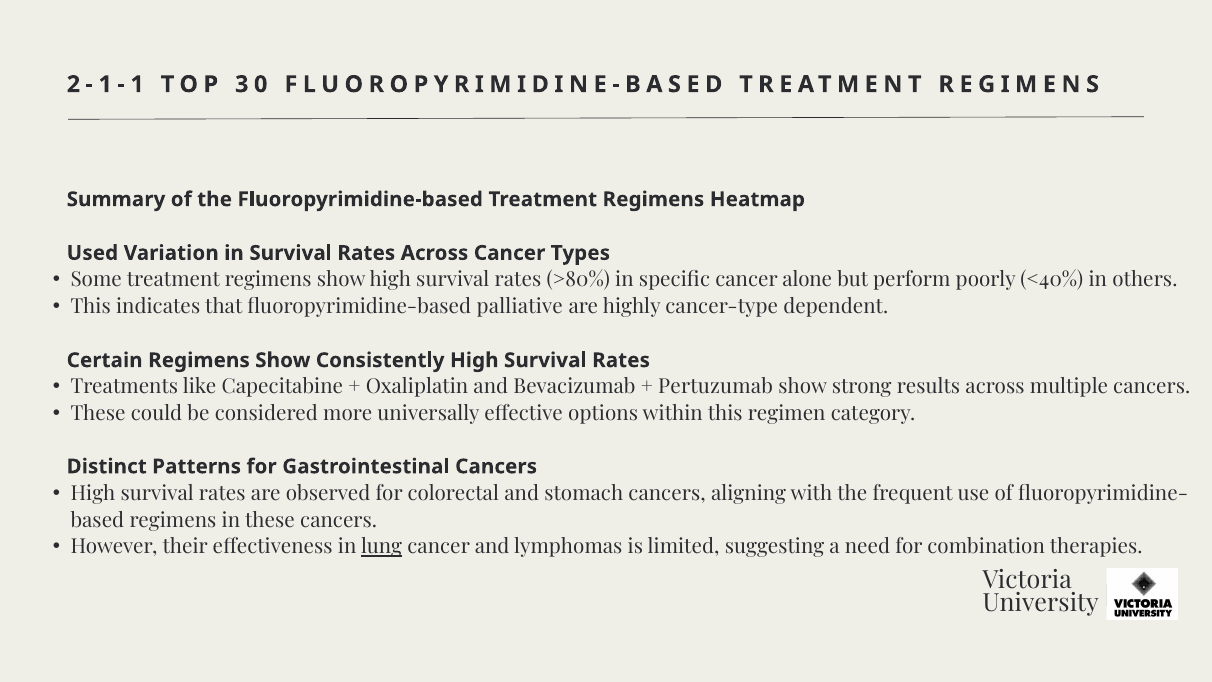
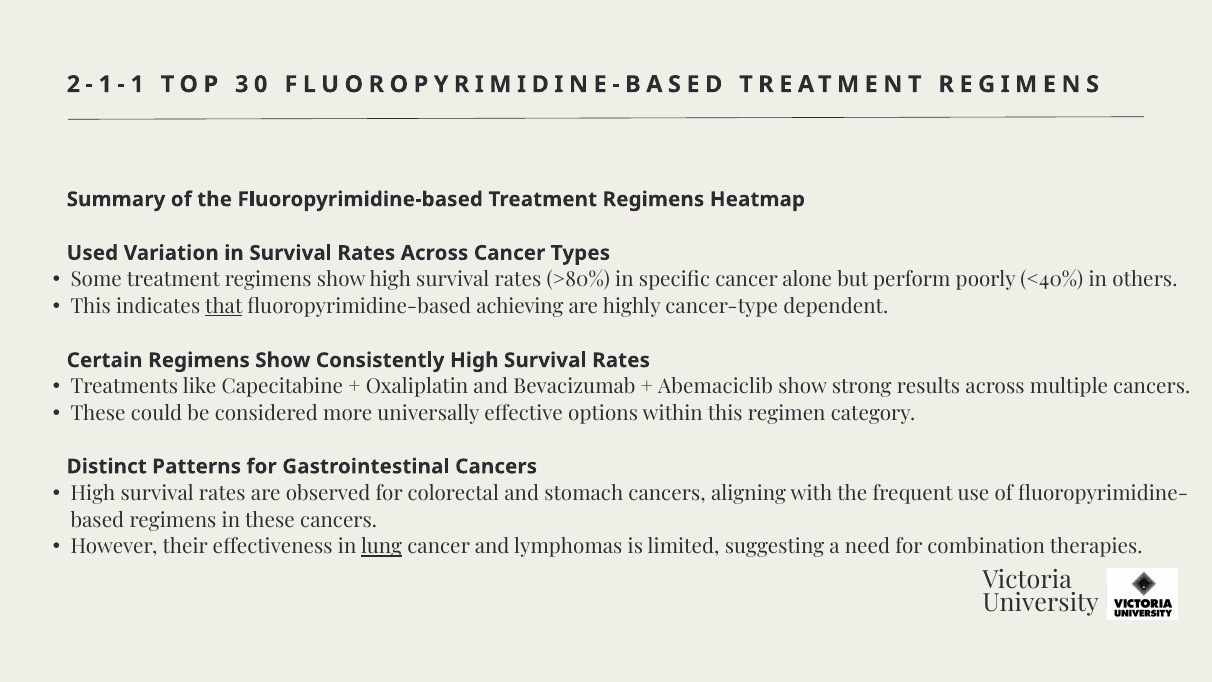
that underline: none -> present
palliative: palliative -> achieving
Pertuzumab: Pertuzumab -> Abemaciclib
